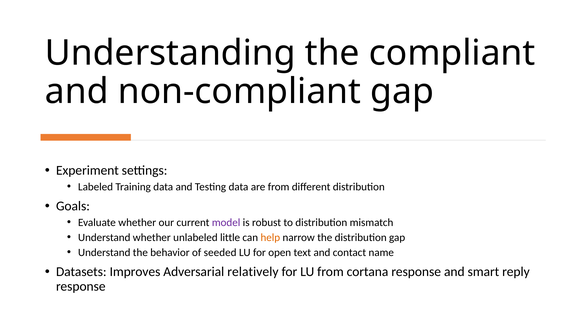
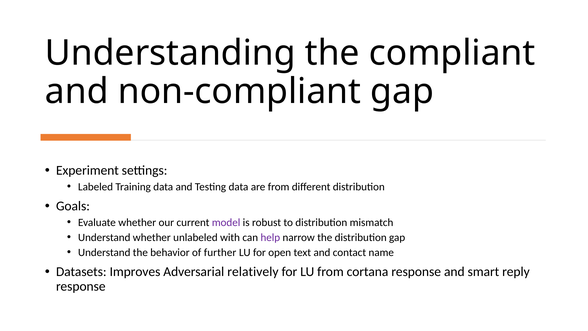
little: little -> with
help colour: orange -> purple
seeded: seeded -> further
